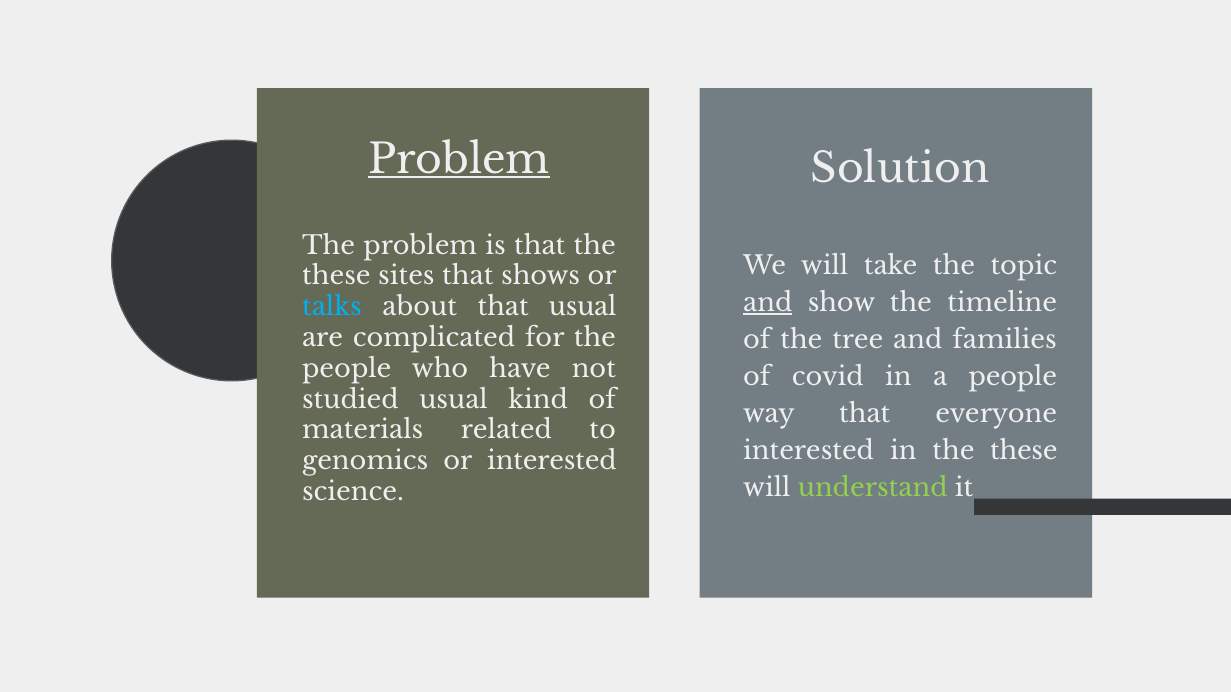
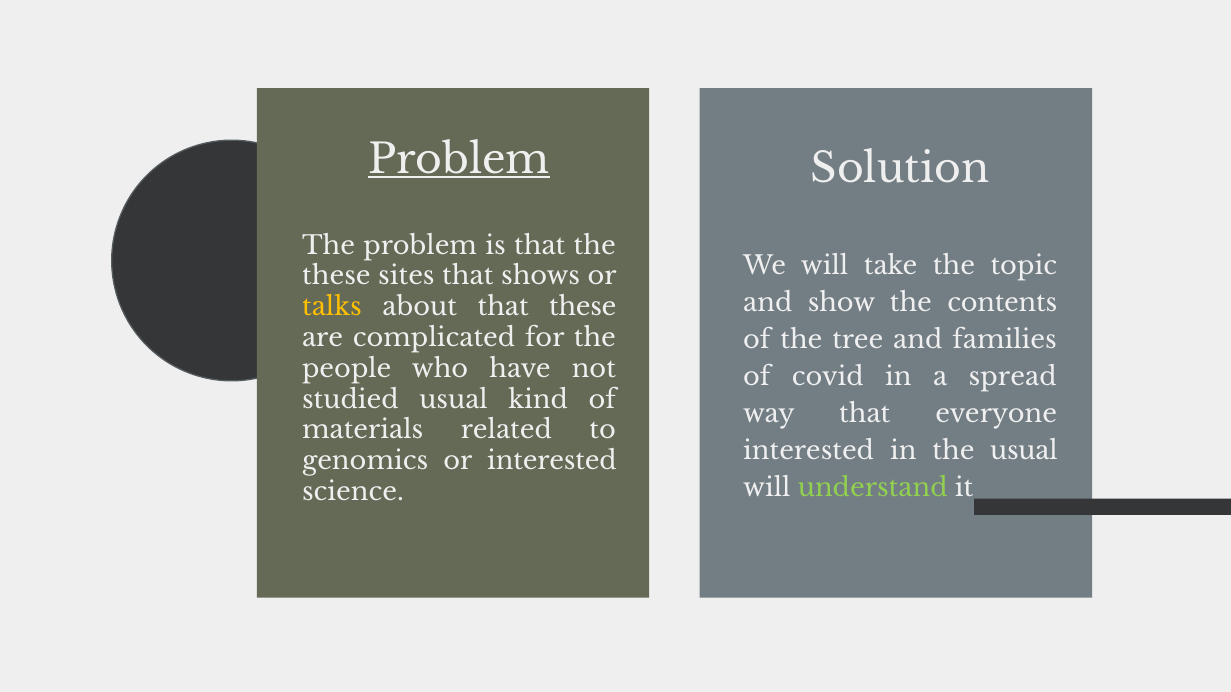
and at (768, 303) underline: present -> none
timeline: timeline -> contents
talks colour: light blue -> yellow
that usual: usual -> these
a people: people -> spread
in the these: these -> usual
